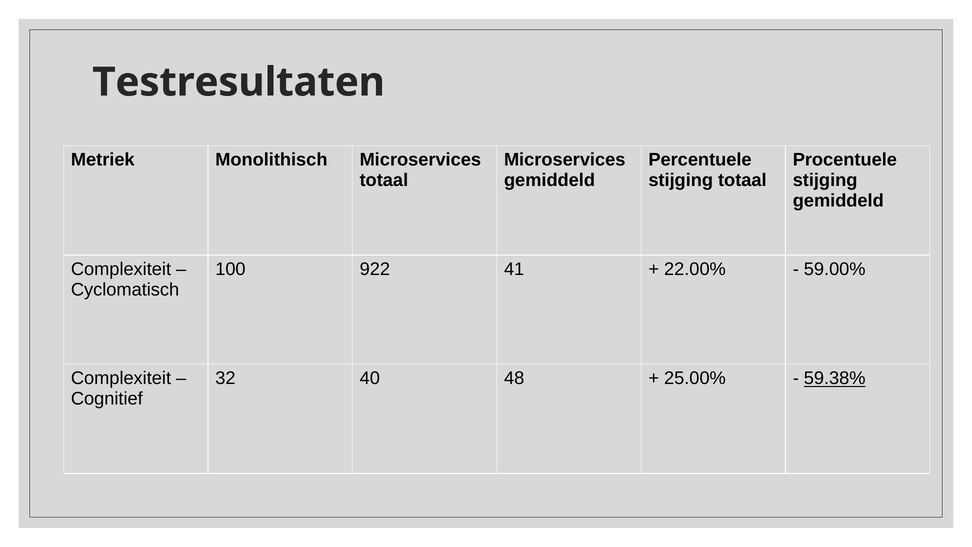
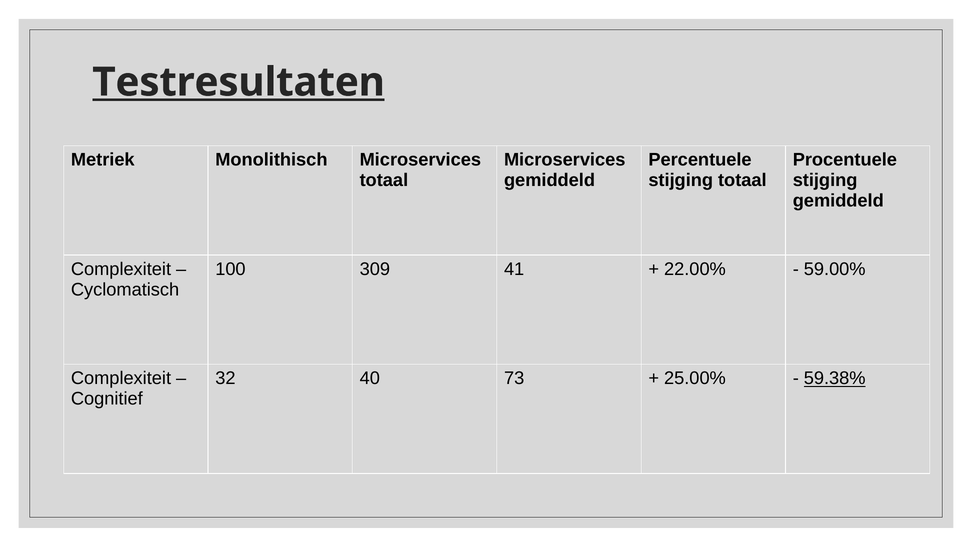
Testresultaten underline: none -> present
922: 922 -> 309
48: 48 -> 73
